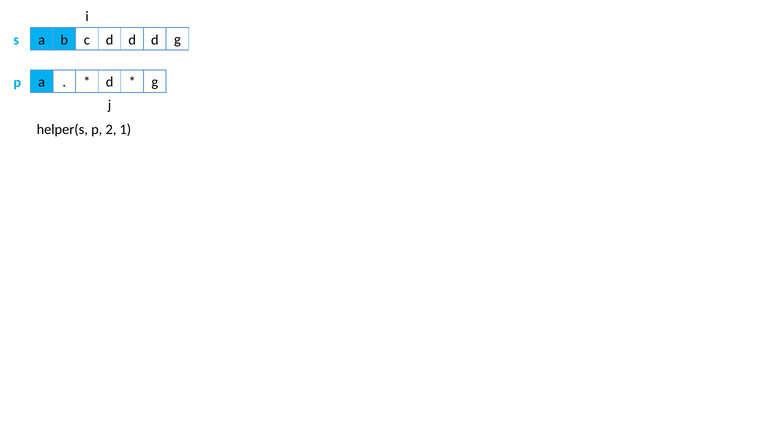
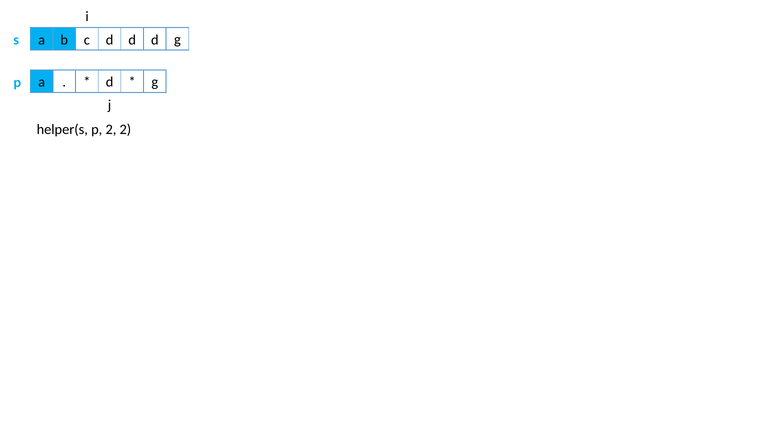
2 1: 1 -> 2
